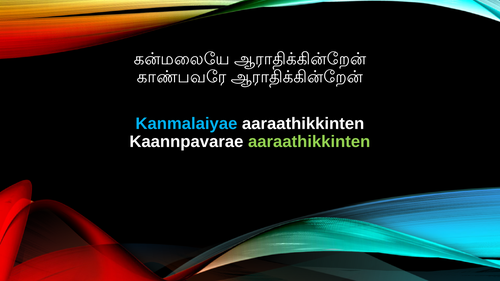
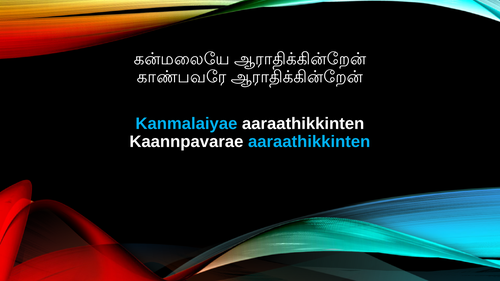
aaraathikkinten at (309, 142) colour: light green -> light blue
